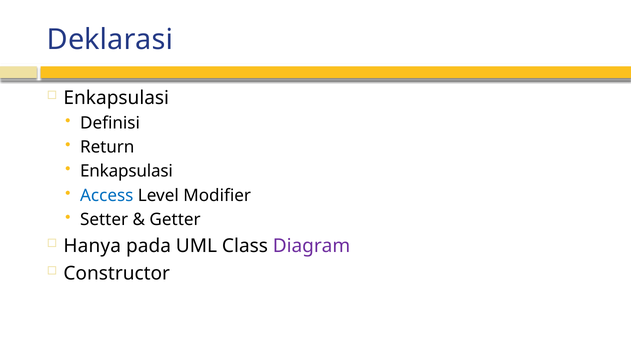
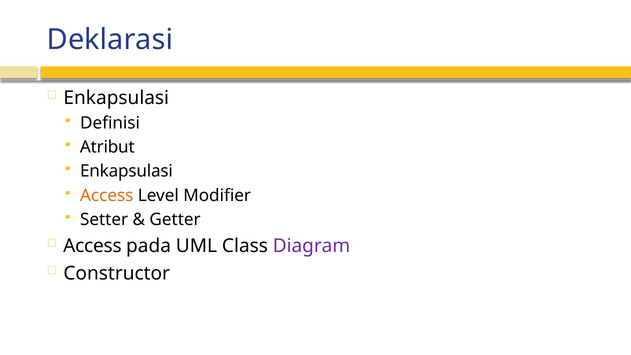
Return: Return -> Atribut
Access at (107, 195) colour: blue -> orange
Hanya at (92, 246): Hanya -> Access
